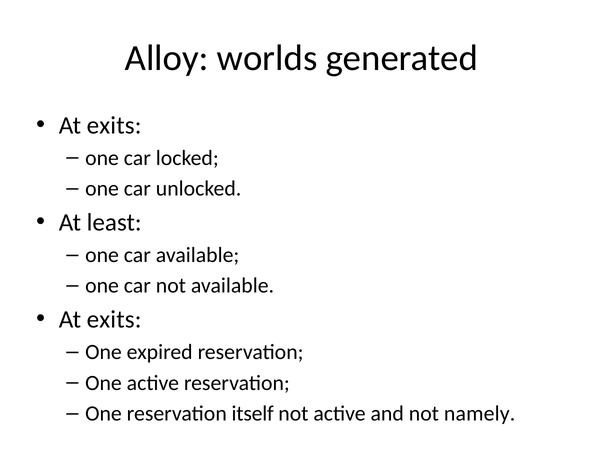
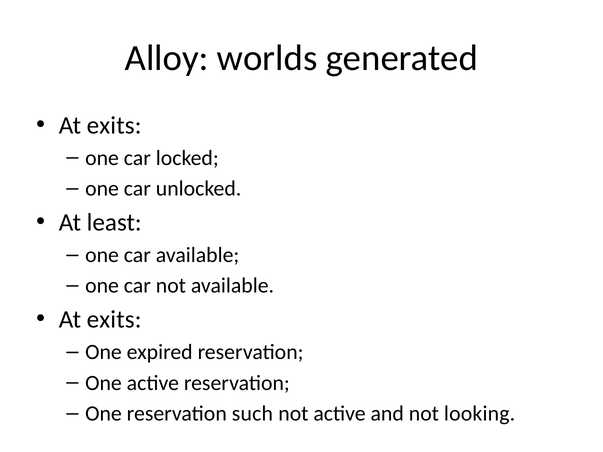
itself: itself -> such
namely: namely -> looking
